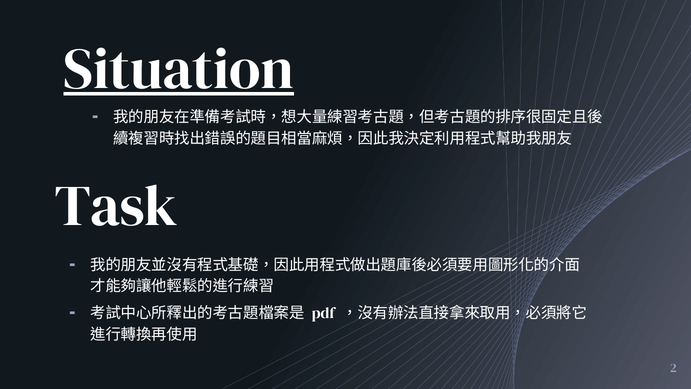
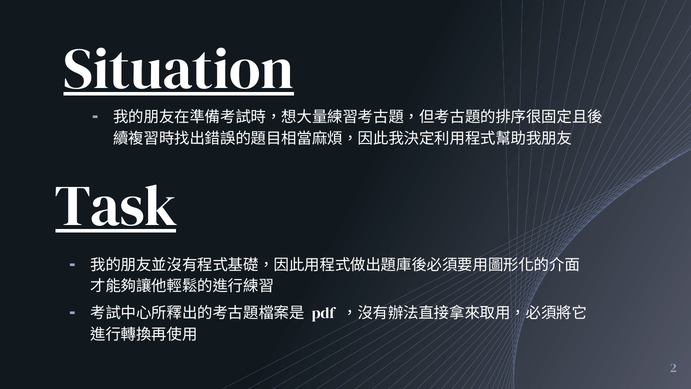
Task underline: none -> present
